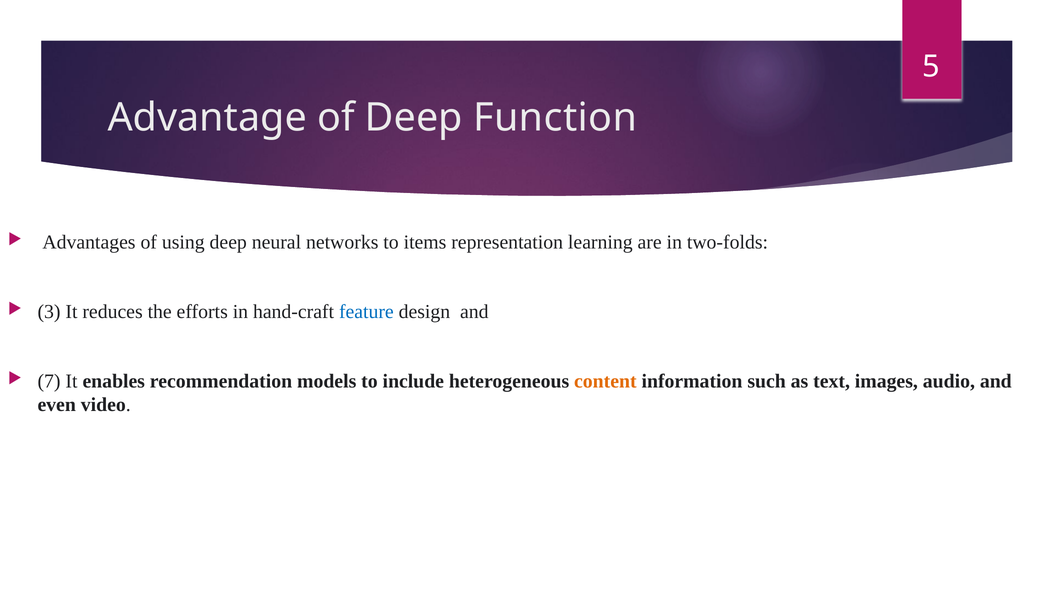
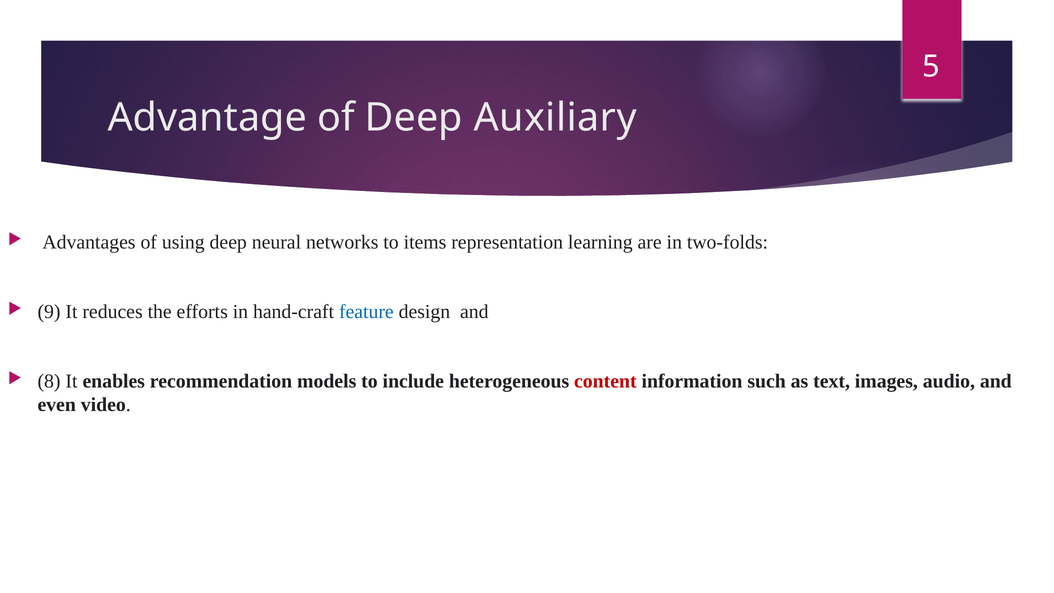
Function: Function -> Auxiliary
3: 3 -> 9
7: 7 -> 8
content colour: orange -> red
